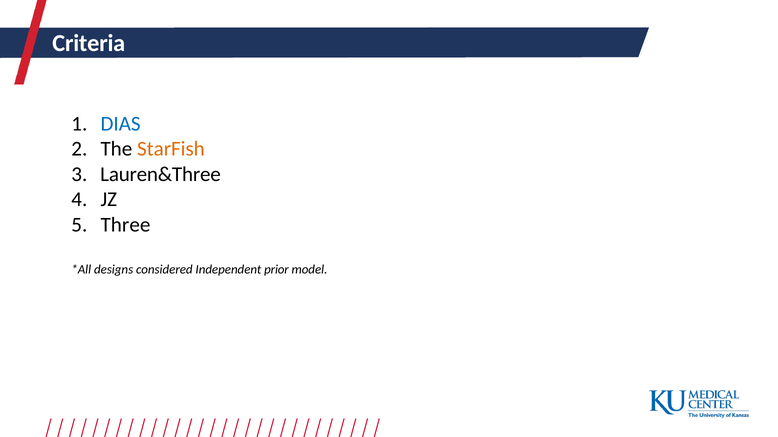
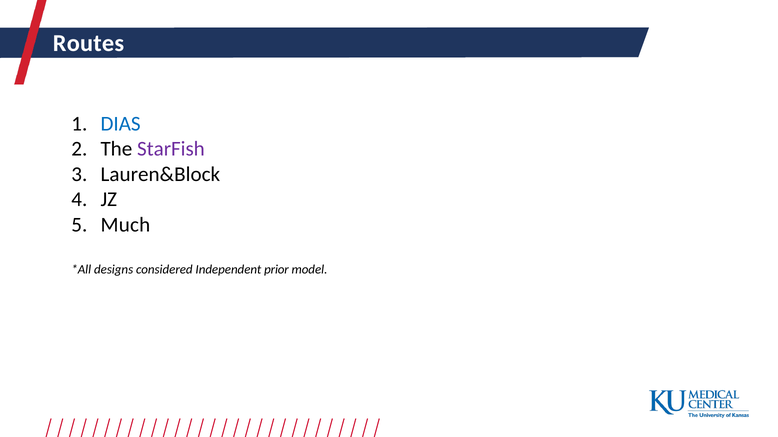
Criteria: Criteria -> Routes
StarFish colour: orange -> purple
Lauren&Three: Lauren&Three -> Lauren&Block
Three: Three -> Much
